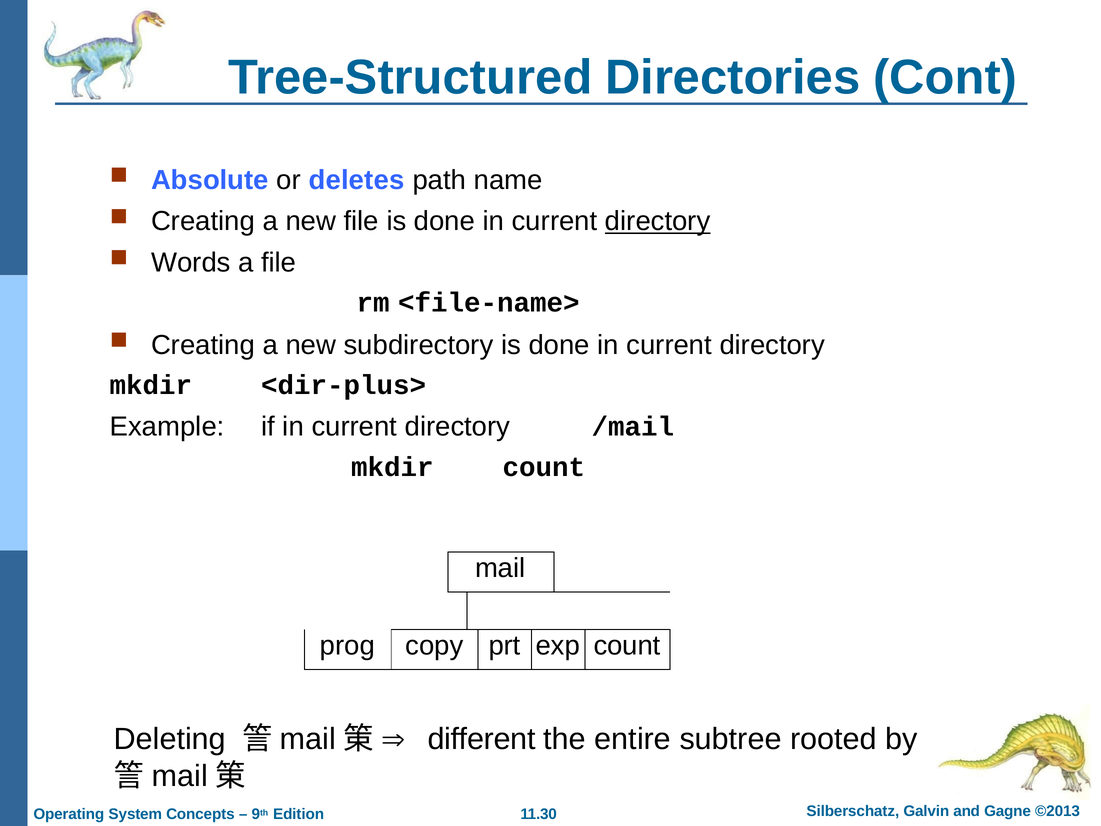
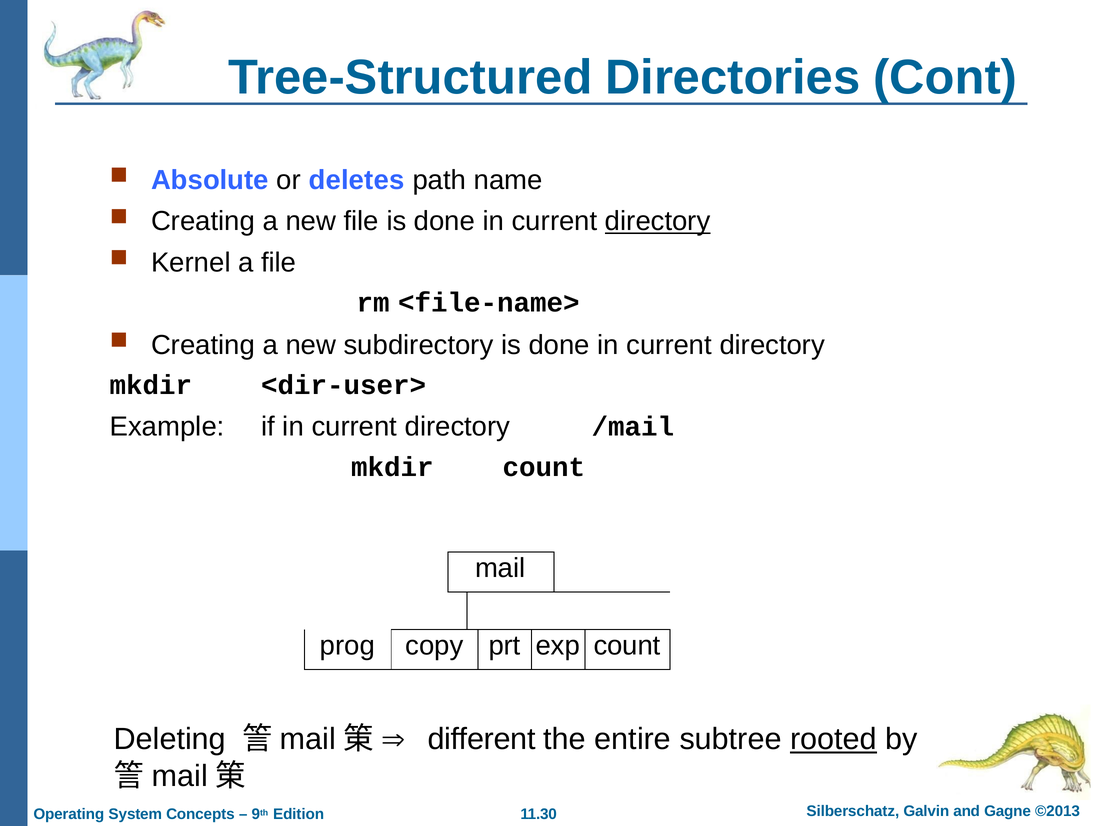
Words: Words -> Kernel
<dir-plus>: <dir-plus> -> <dir-user>
rooted underline: none -> present
